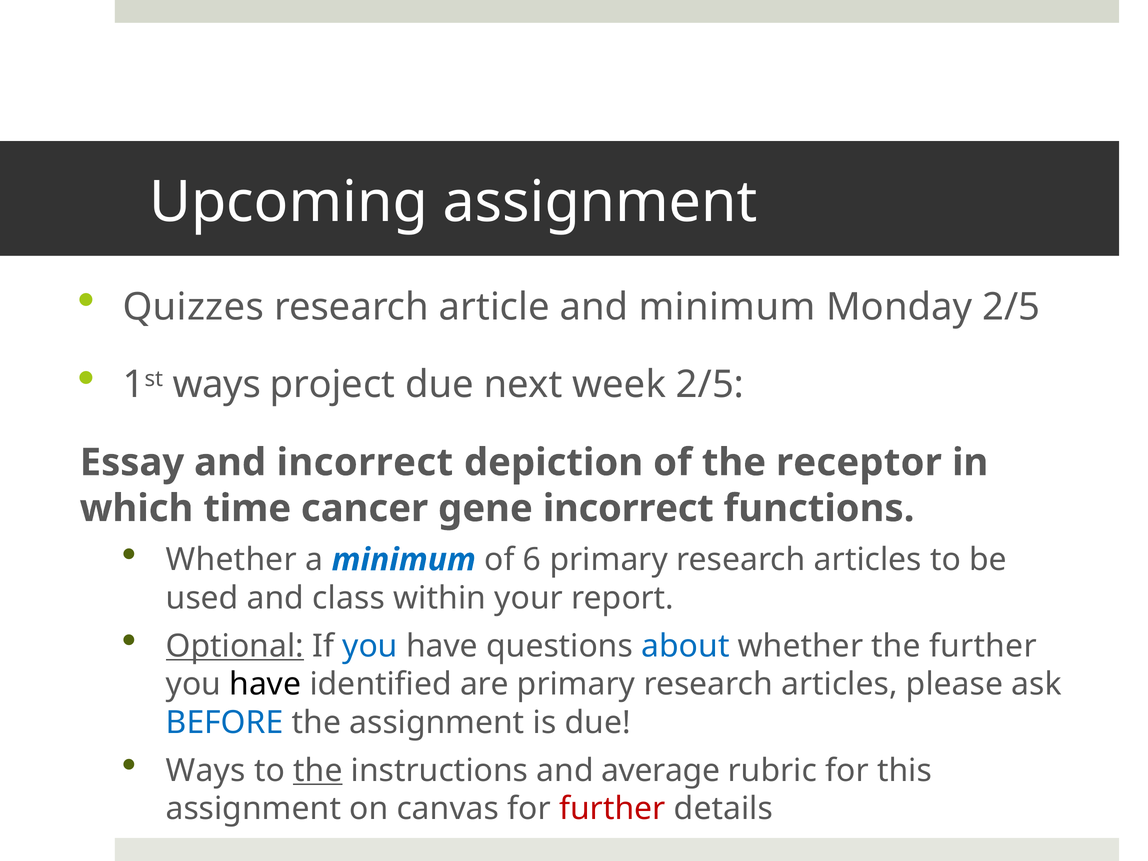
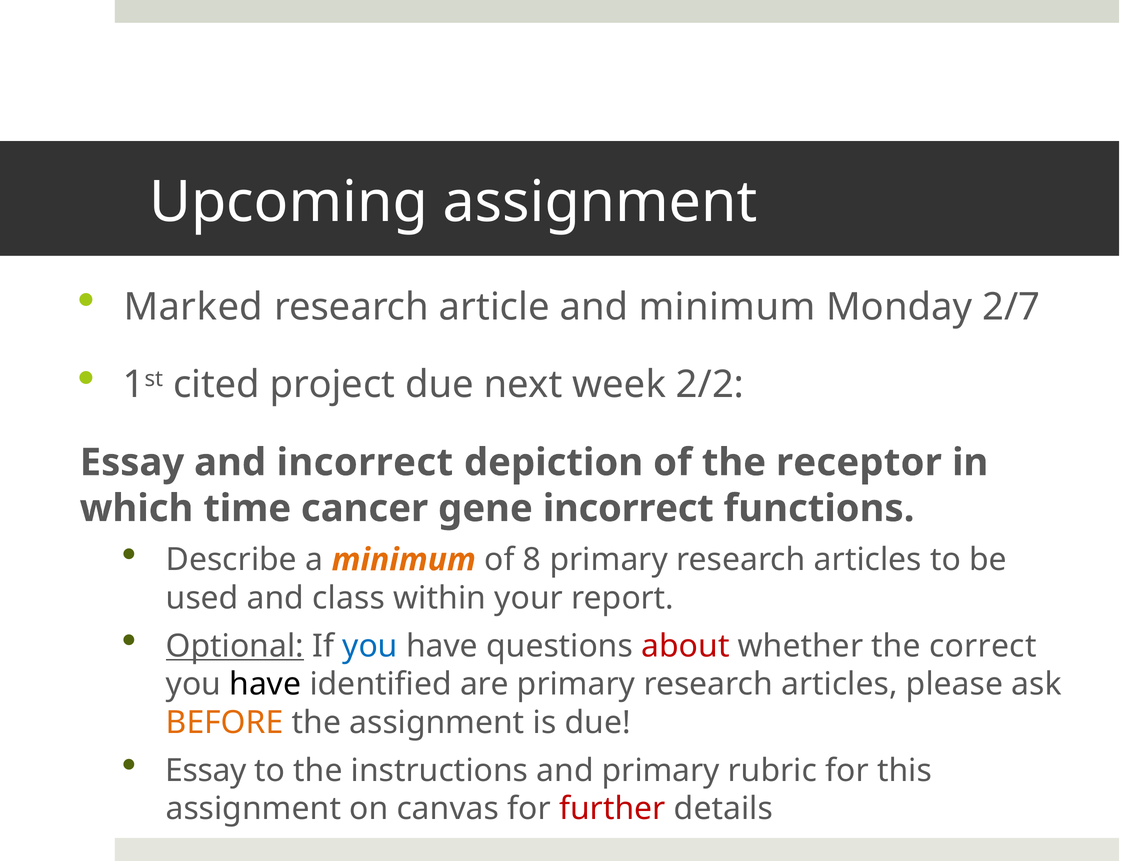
Quizzes: Quizzes -> Marked
Monday 2/5: 2/5 -> 2/7
1st ways: ways -> cited
week 2/5: 2/5 -> 2/2
Whether at (231, 560): Whether -> Describe
minimum at (404, 560) colour: blue -> orange
6: 6 -> 8
about colour: blue -> red
the further: further -> correct
BEFORE colour: blue -> orange
Ways at (206, 771): Ways -> Essay
the at (318, 771) underline: present -> none
and average: average -> primary
